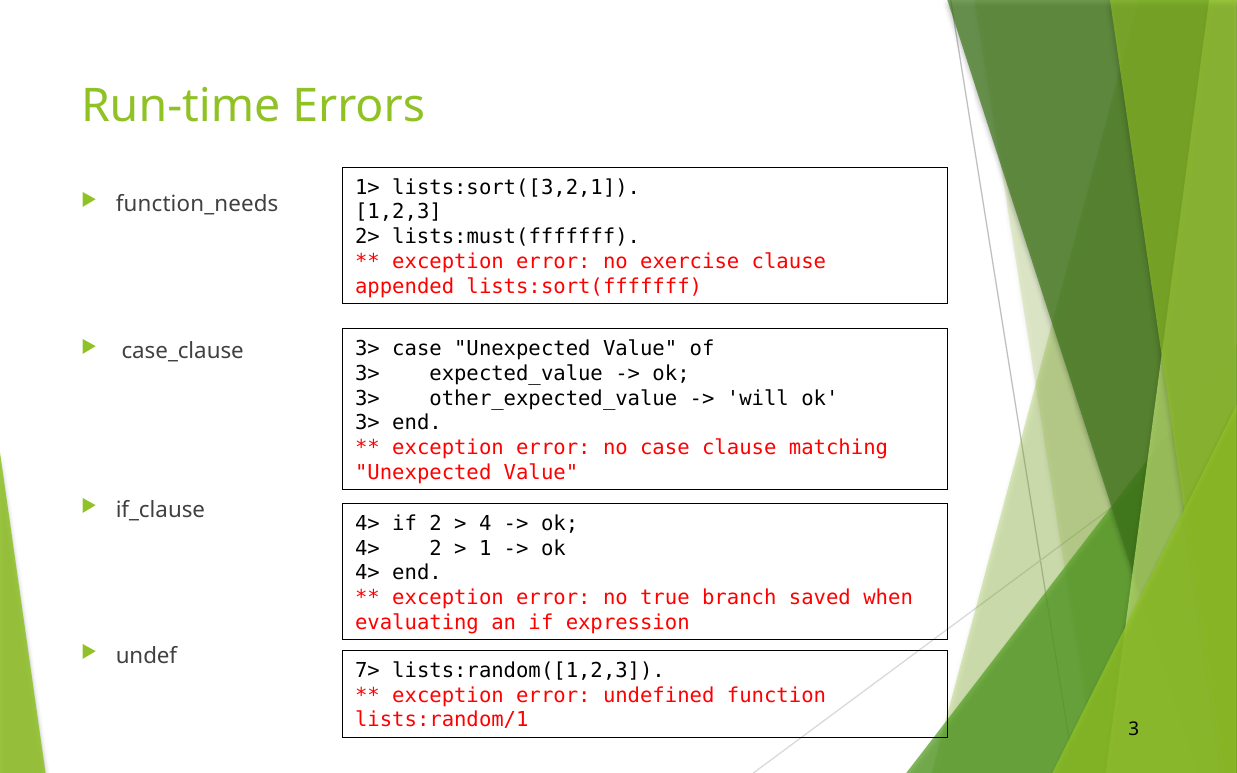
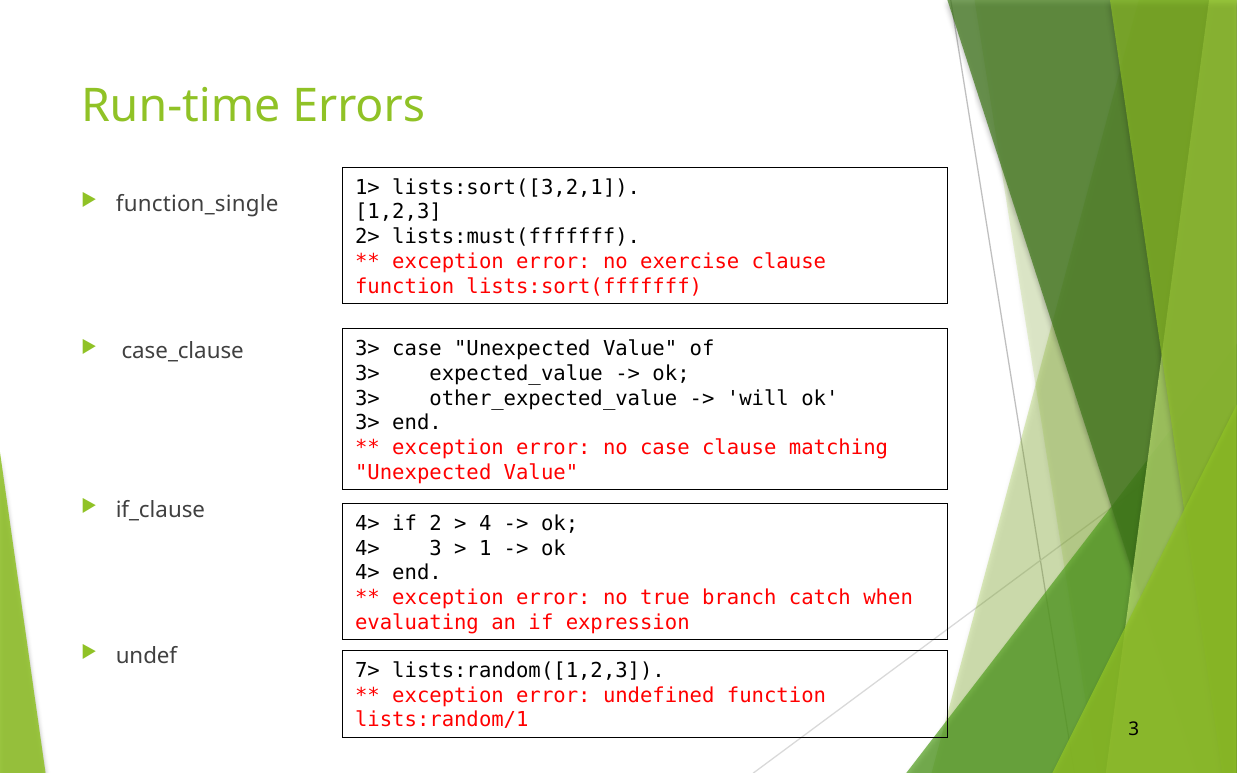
function_needs: function_needs -> function_single
appended at (405, 286): appended -> function
4> 2: 2 -> 3
saved: saved -> catch
